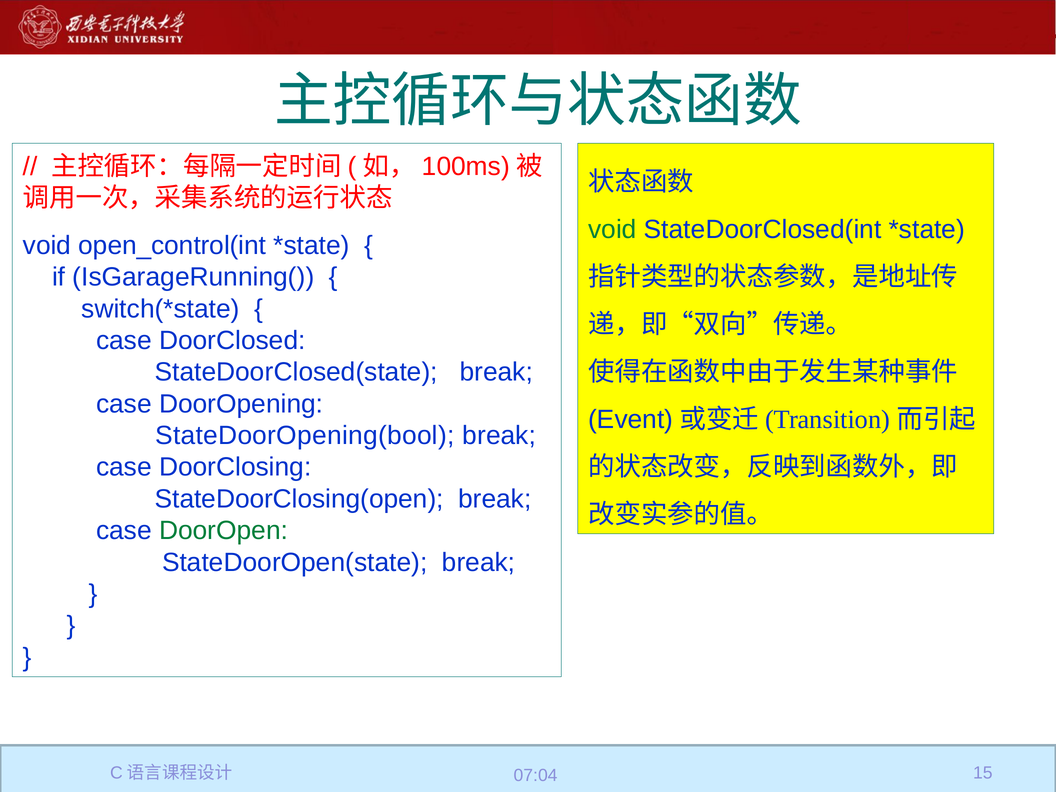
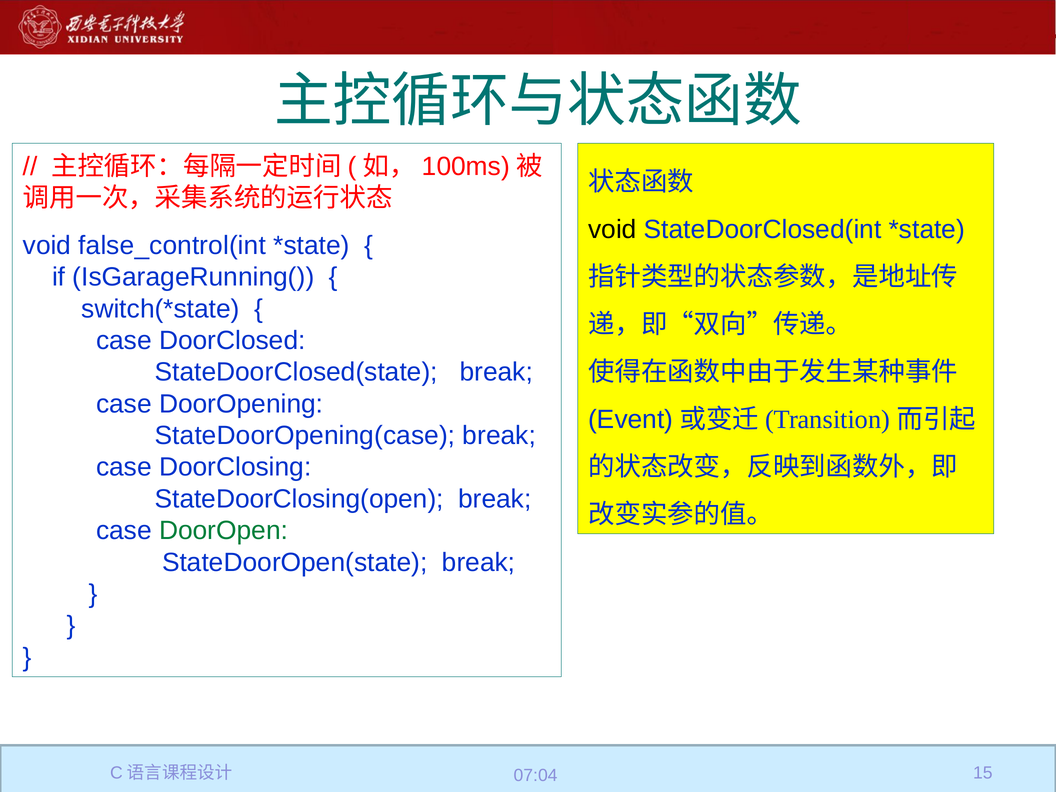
void at (612, 230) colour: green -> black
open_control(int: open_control(int -> false_control(int
StateDoorOpening(bool: StateDoorOpening(bool -> StateDoorOpening(case
